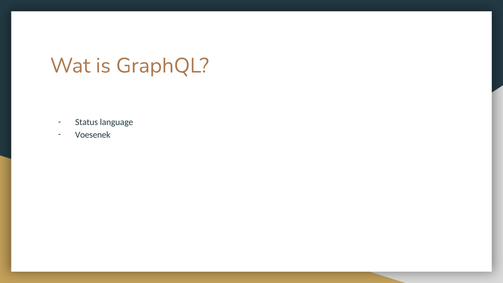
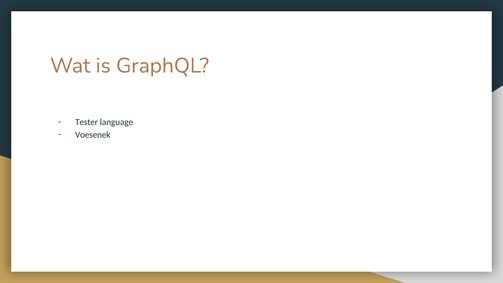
Status: Status -> Tester
